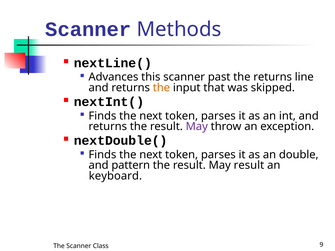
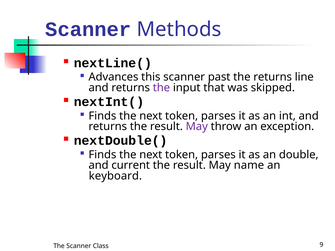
the at (161, 88) colour: orange -> purple
pattern: pattern -> current
May result: result -> name
